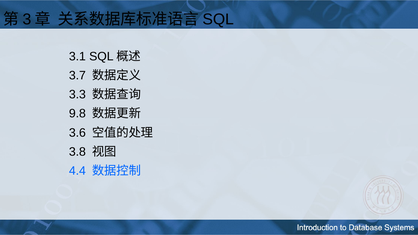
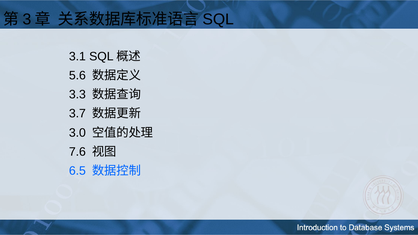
3.7: 3.7 -> 5.6
9.8: 9.8 -> 3.7
3.6: 3.6 -> 3.0
3.8: 3.8 -> 7.6
4.4: 4.4 -> 6.5
